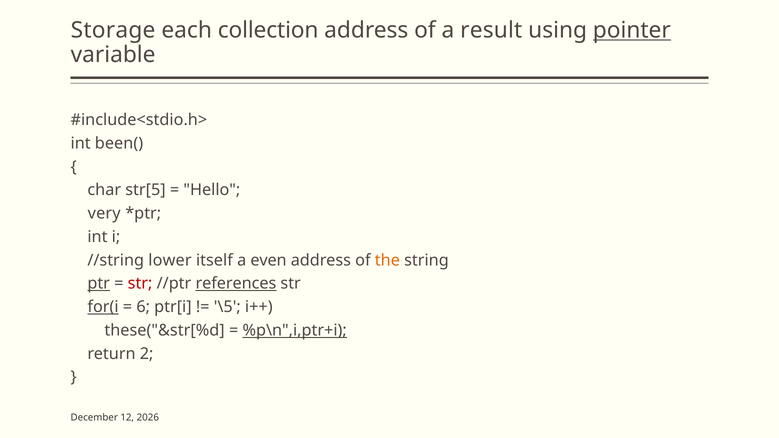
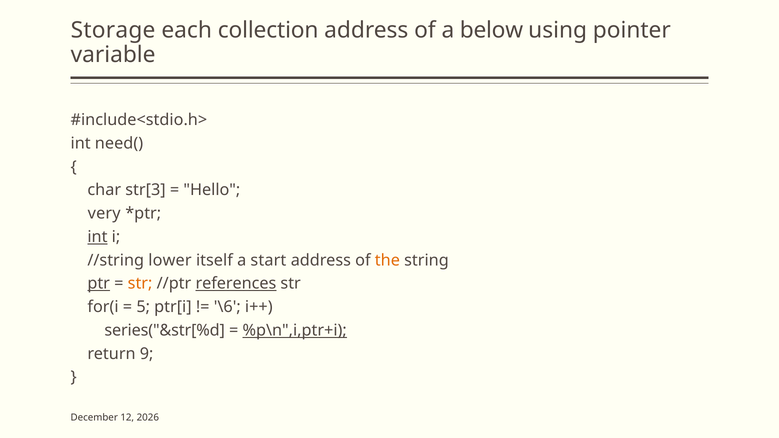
result: result -> below
pointer underline: present -> none
been(: been( -> need(
str[5: str[5 -> str[3
int at (97, 237) underline: none -> present
even: even -> start
str at (140, 284) colour: red -> orange
for(i underline: present -> none
6: 6 -> 5
\5: \5 -> \6
these("&str[%d: these("&str[%d -> series("&str[%d
2: 2 -> 9
